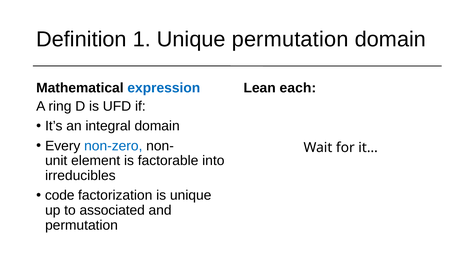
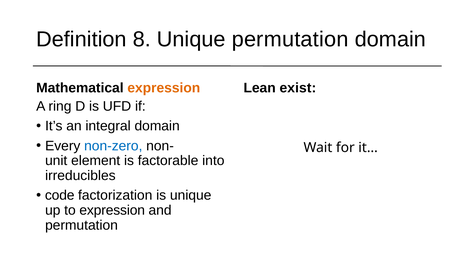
1: 1 -> 8
expression at (164, 88) colour: blue -> orange
each: each -> exist
to associated: associated -> expression
